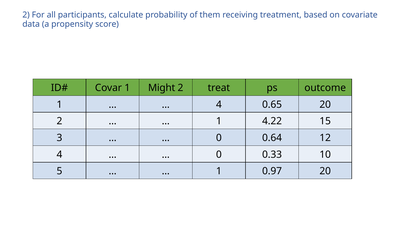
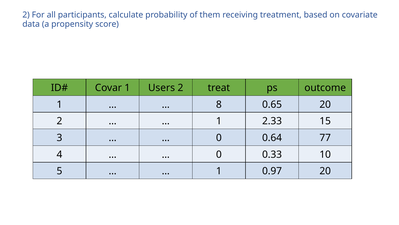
Might: Might -> Users
4 at (219, 104): 4 -> 8
4.22: 4.22 -> 2.33
12: 12 -> 77
